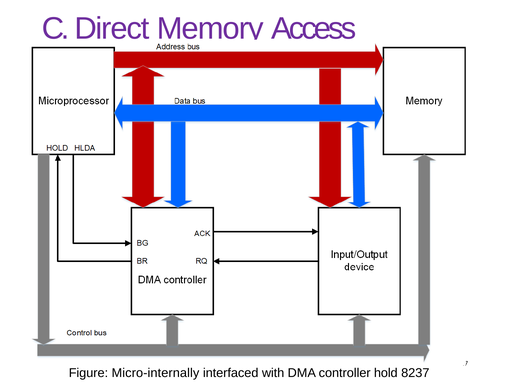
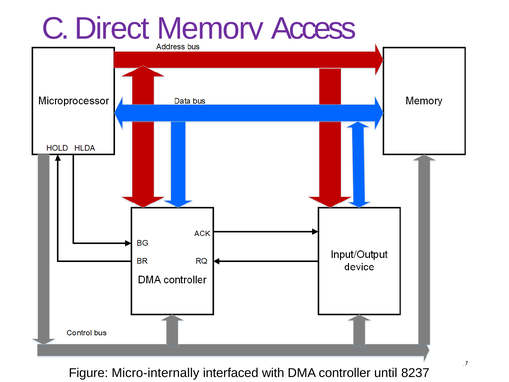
hold: hold -> until
